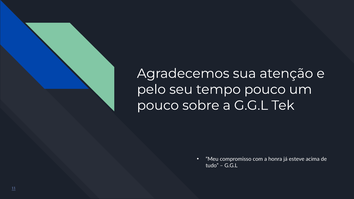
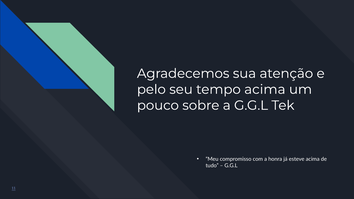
tempo pouco: pouco -> acima
